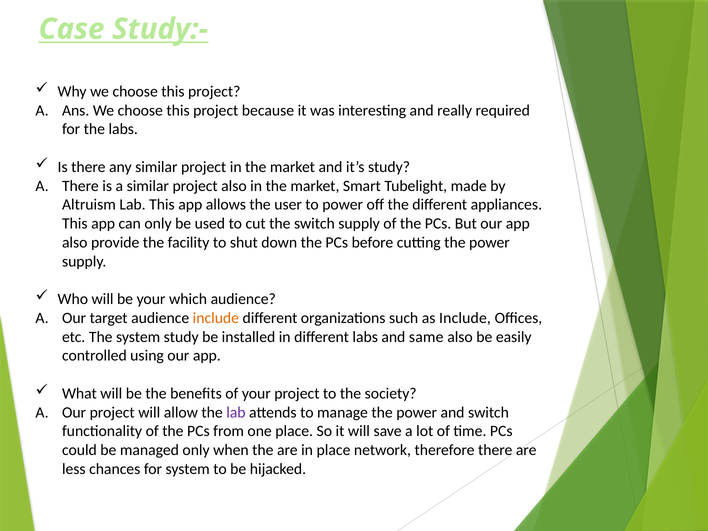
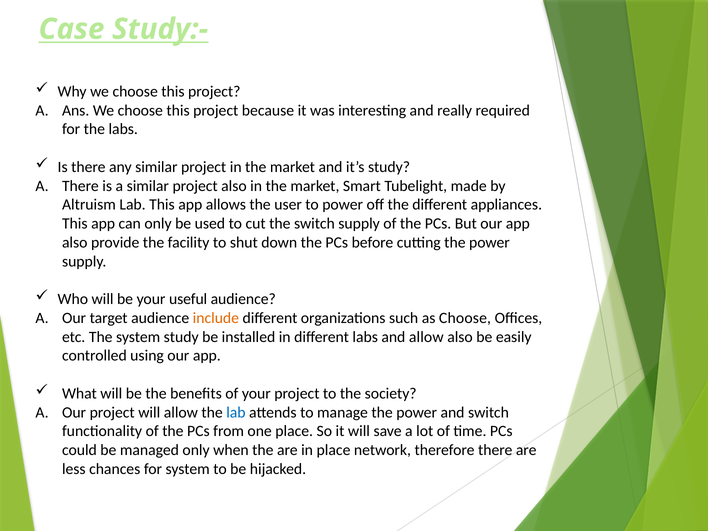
which: which -> useful
as Include: Include -> Choose
and same: same -> allow
lab at (236, 412) colour: purple -> blue
